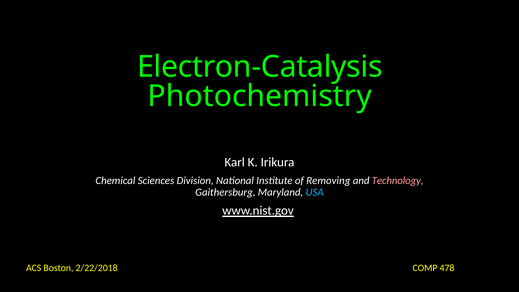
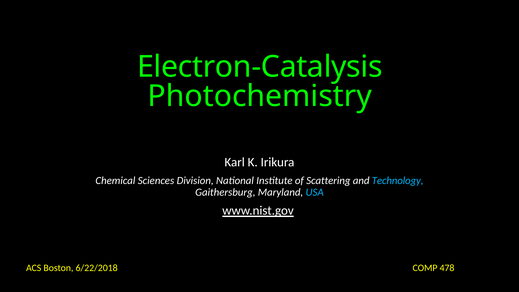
Removing: Removing -> Scattering
Technology colour: pink -> light blue
2/22/2018: 2/22/2018 -> 6/22/2018
